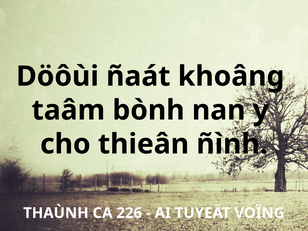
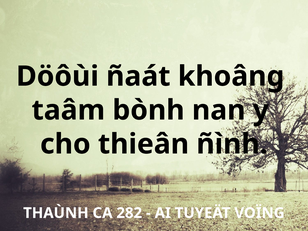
226: 226 -> 282
